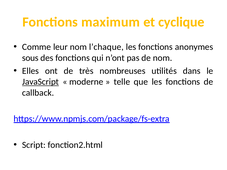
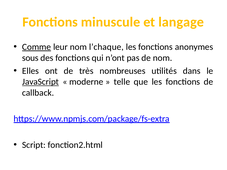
maximum: maximum -> minuscule
cyclique: cyclique -> langage
Comme underline: none -> present
